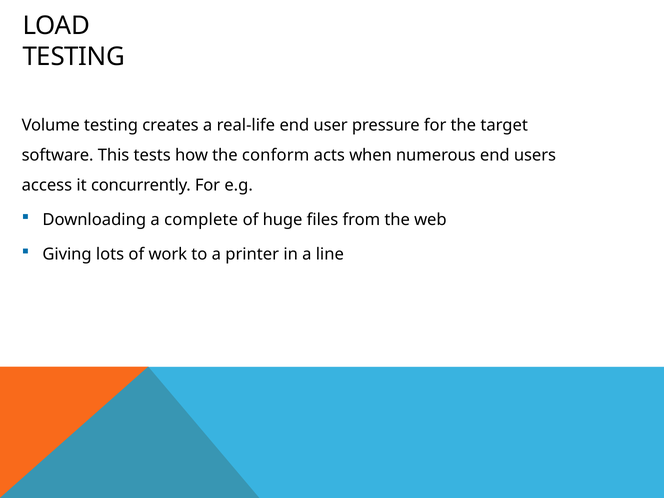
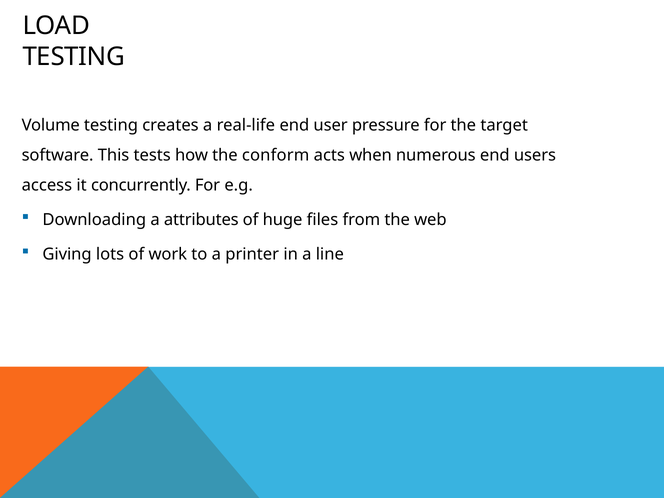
complete: complete -> attributes
